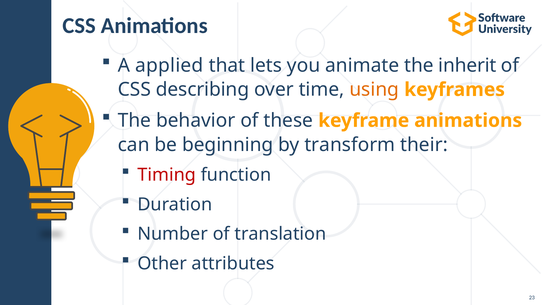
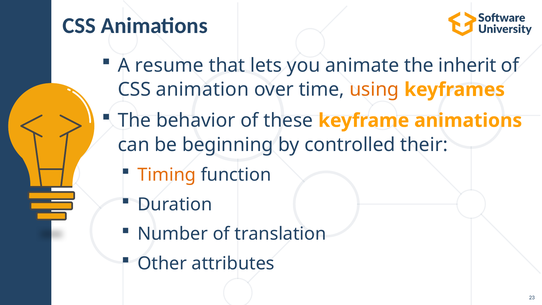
applied: applied -> resume
describing: describing -> animation
transform: transform -> controlled
Timing colour: red -> orange
